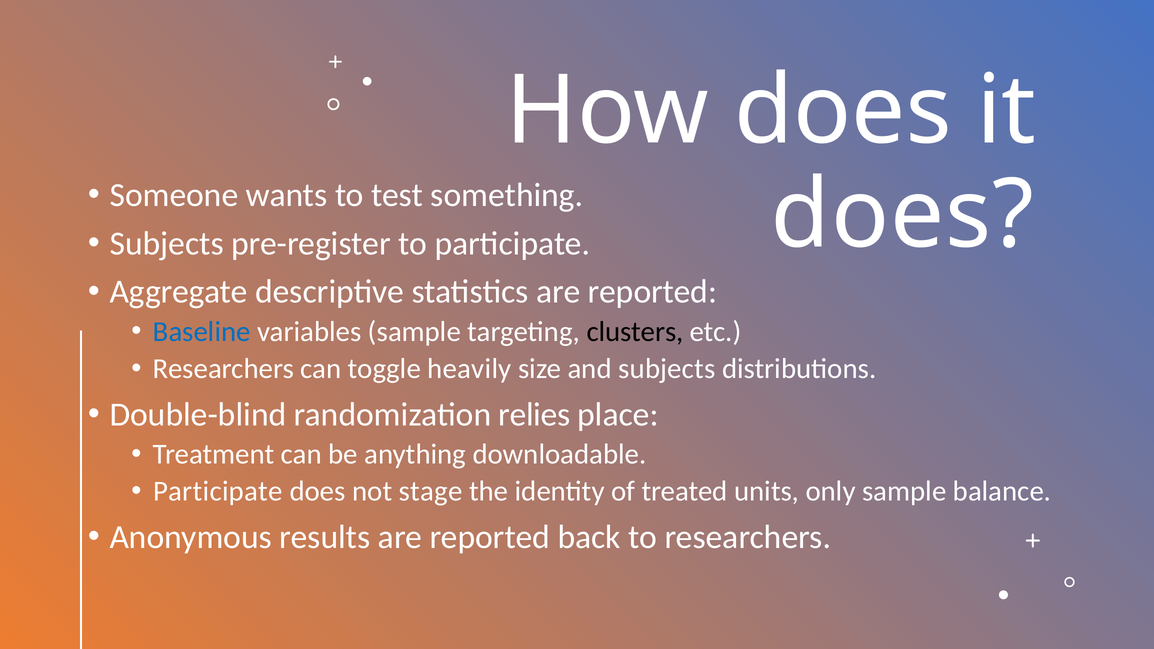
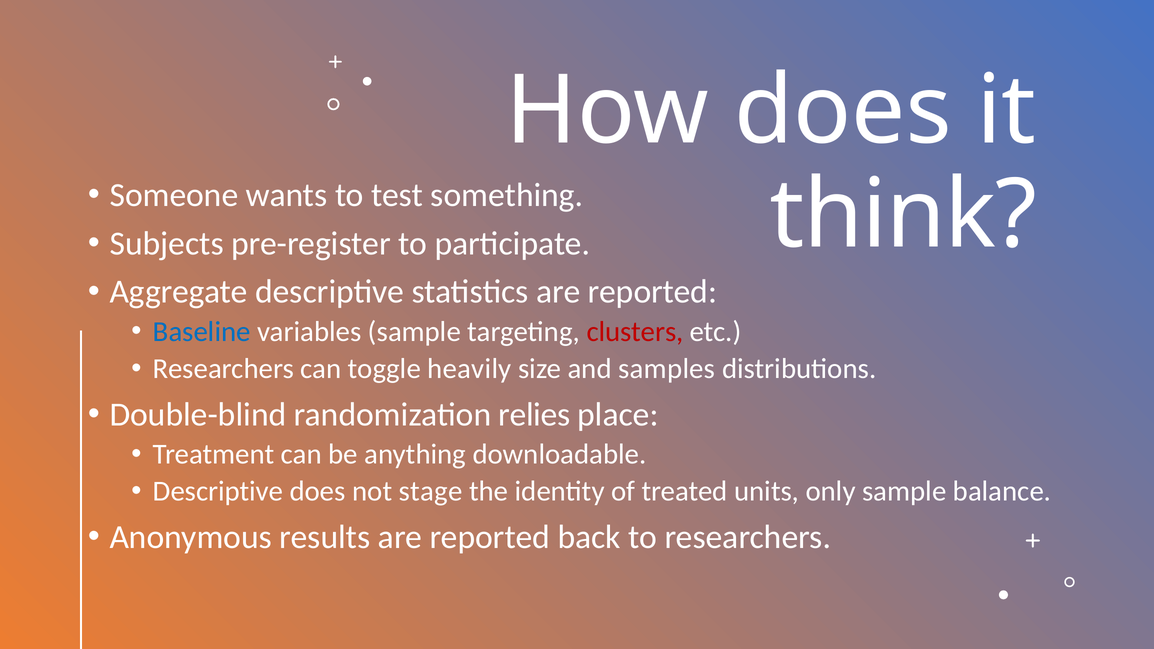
does at (903, 215): does -> think
clusters colour: black -> red
and subjects: subjects -> samples
Participate at (218, 491): Participate -> Descriptive
